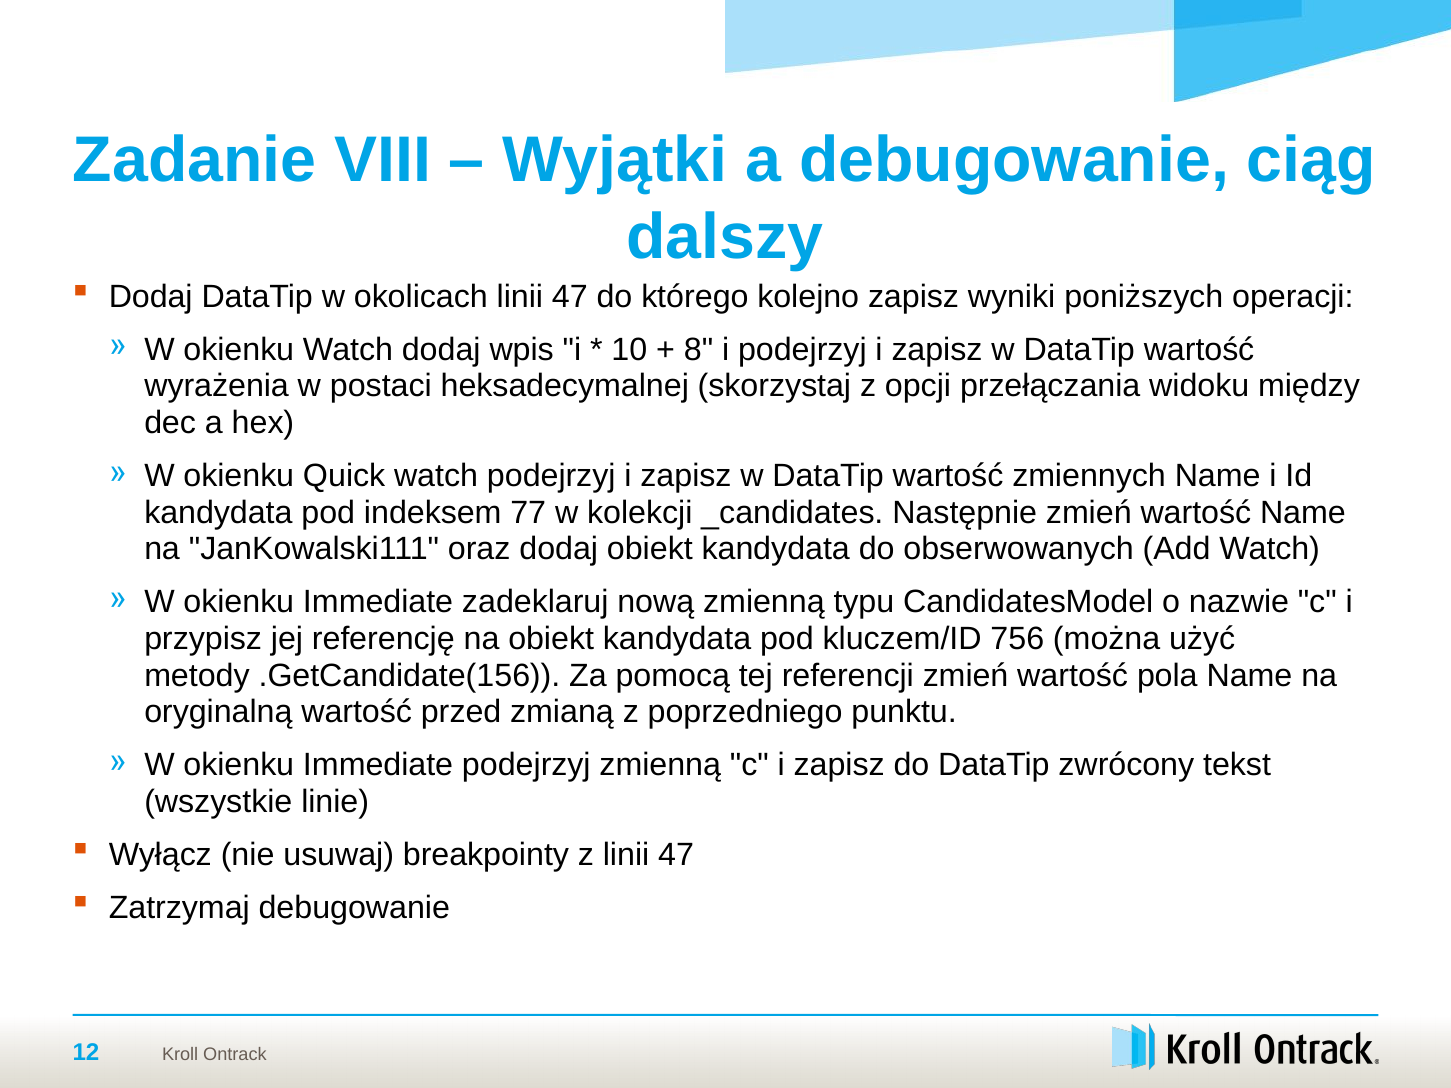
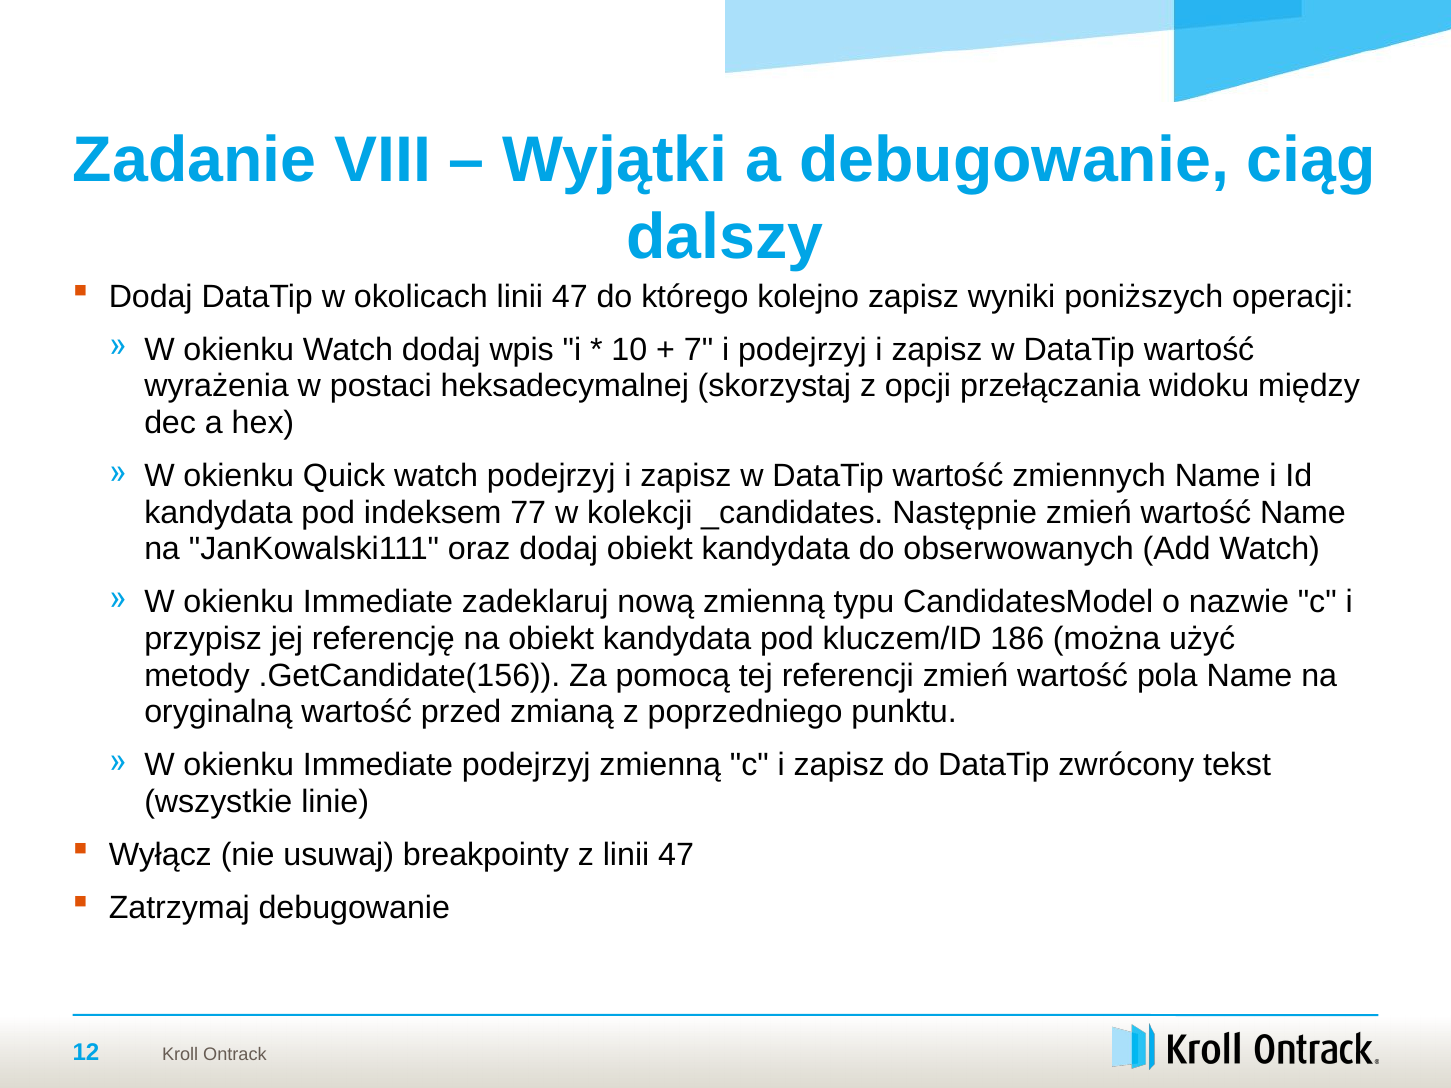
8: 8 -> 7
756: 756 -> 186
